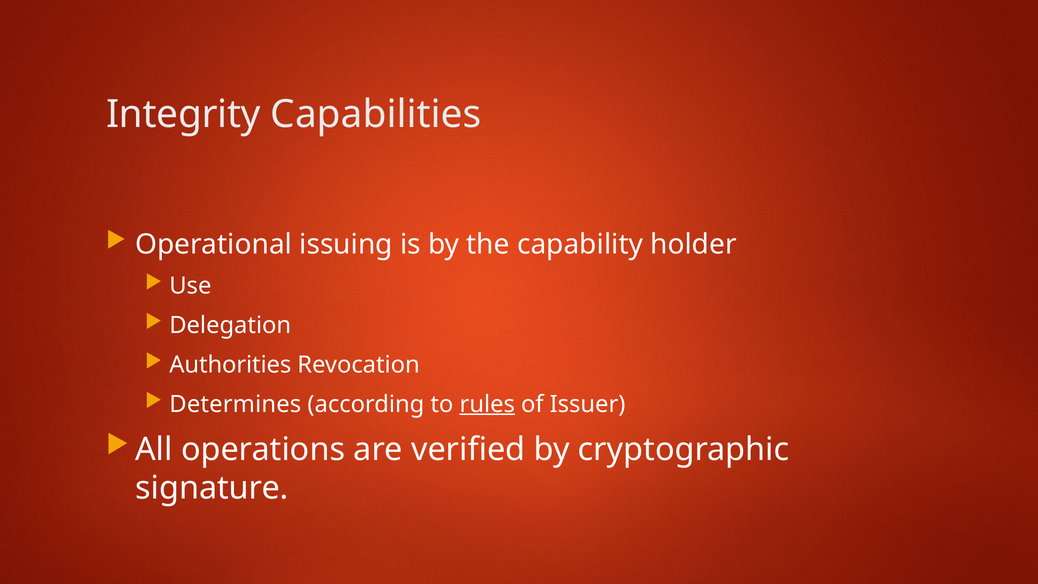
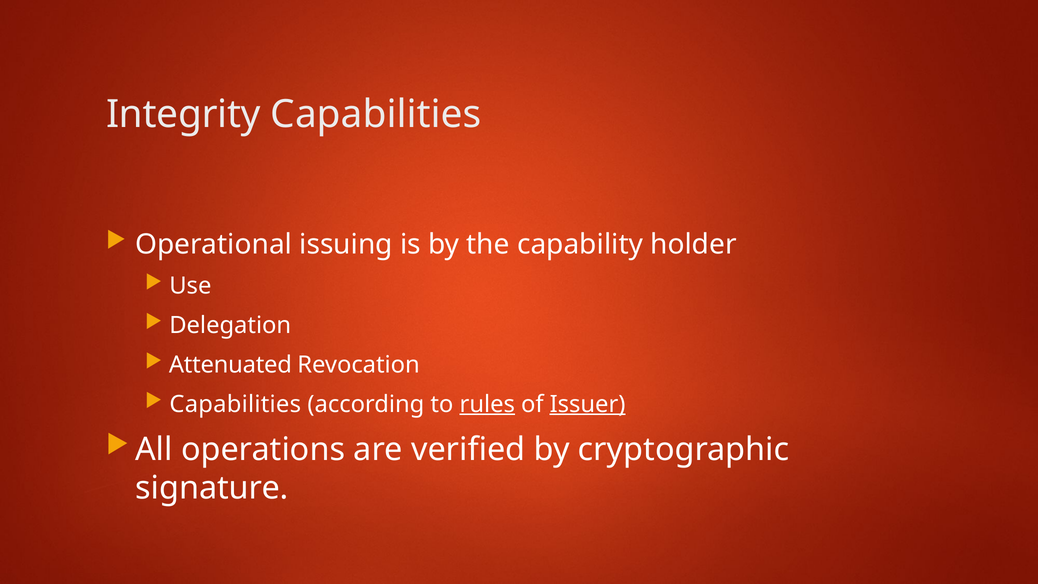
Authorities: Authorities -> Attenuated
Determines at (235, 404): Determines -> Capabilities
Issuer underline: none -> present
